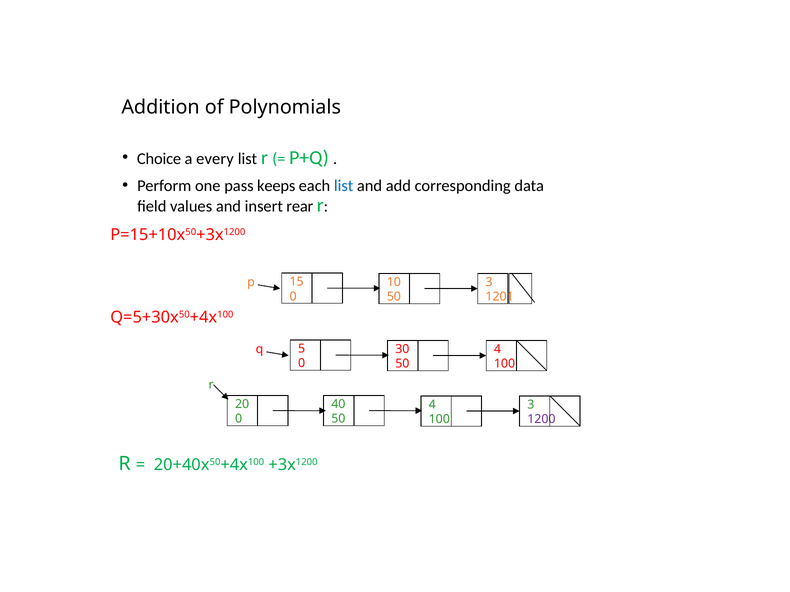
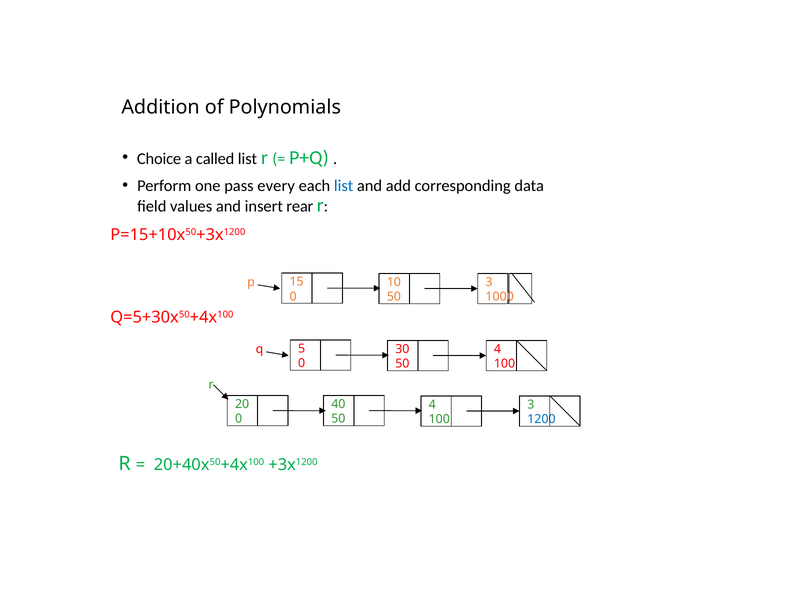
every: every -> called
keeps: keeps -> every
1201: 1201 -> 1000
1200 colour: purple -> blue
